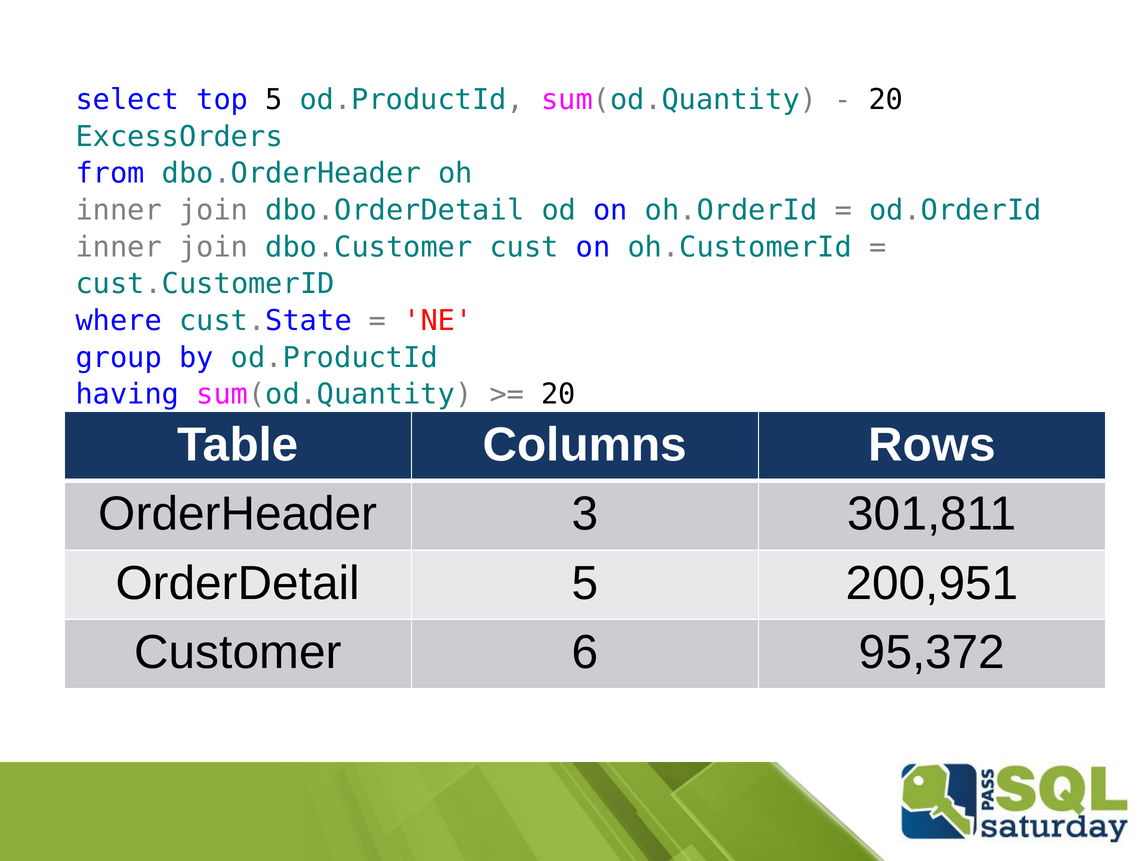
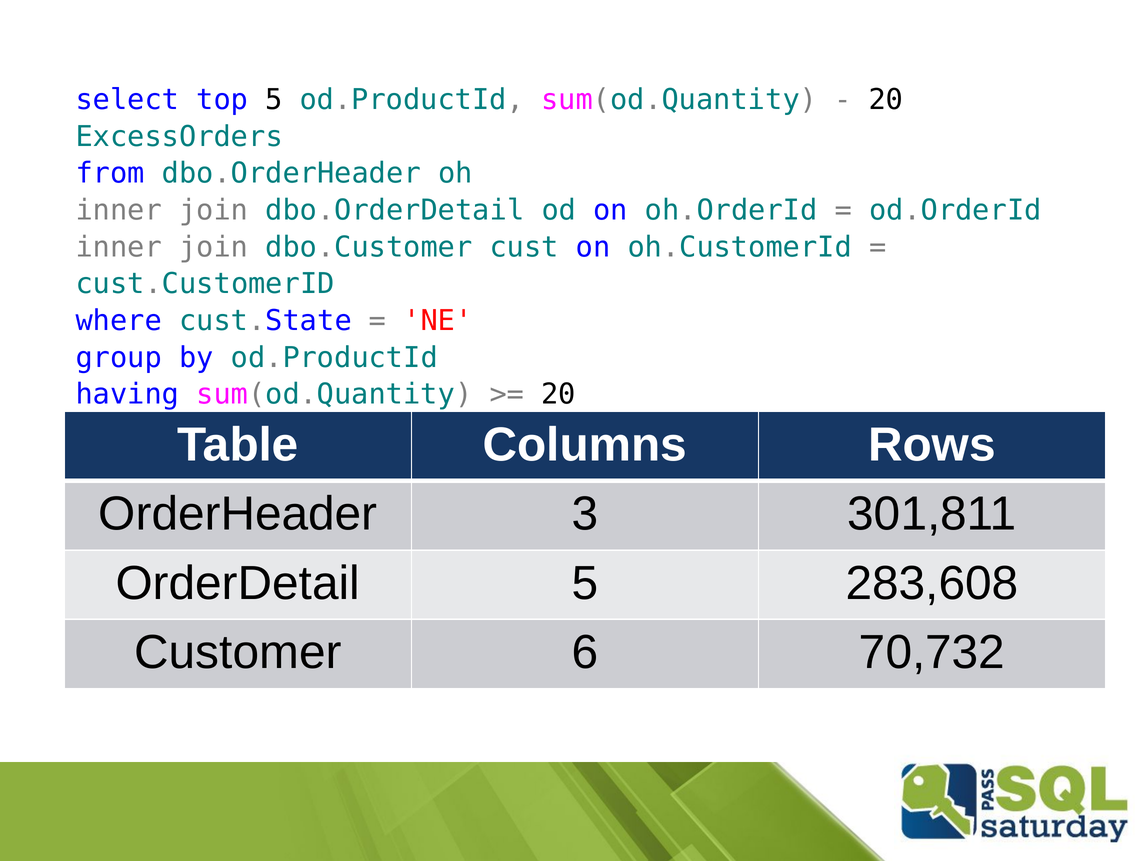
200,951: 200,951 -> 283,608
95,372: 95,372 -> 70,732
